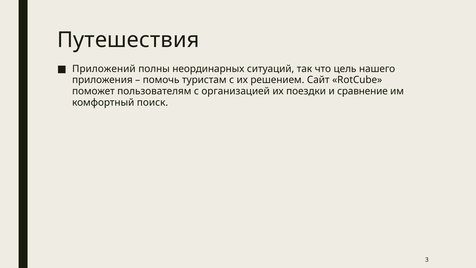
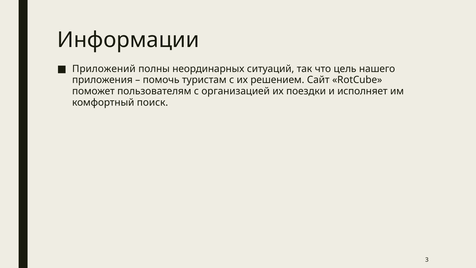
Путешествия: Путешествия -> Информации
сравнение: сравнение -> исполняет
